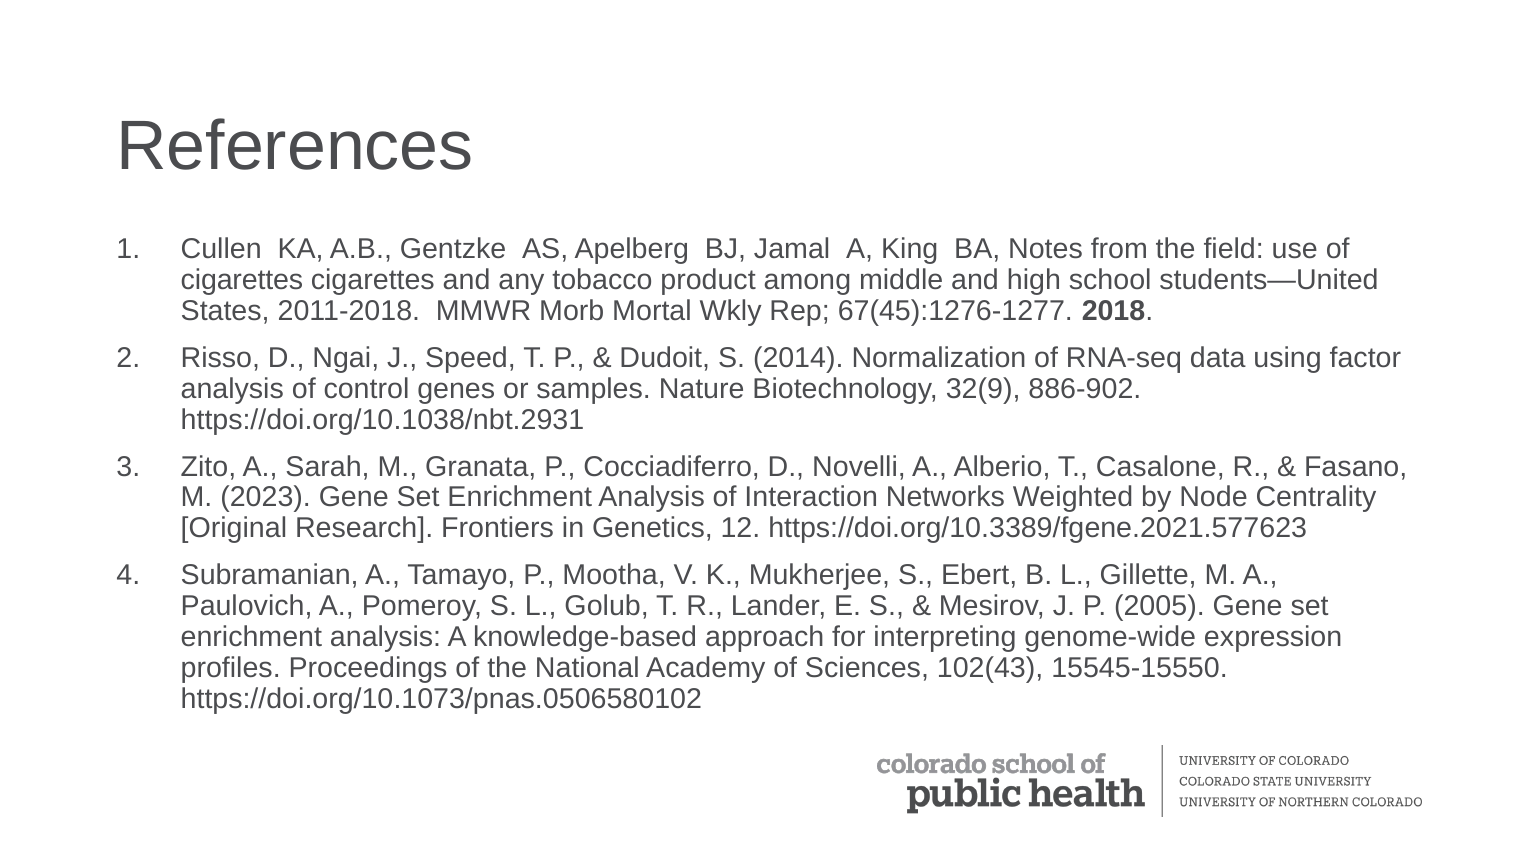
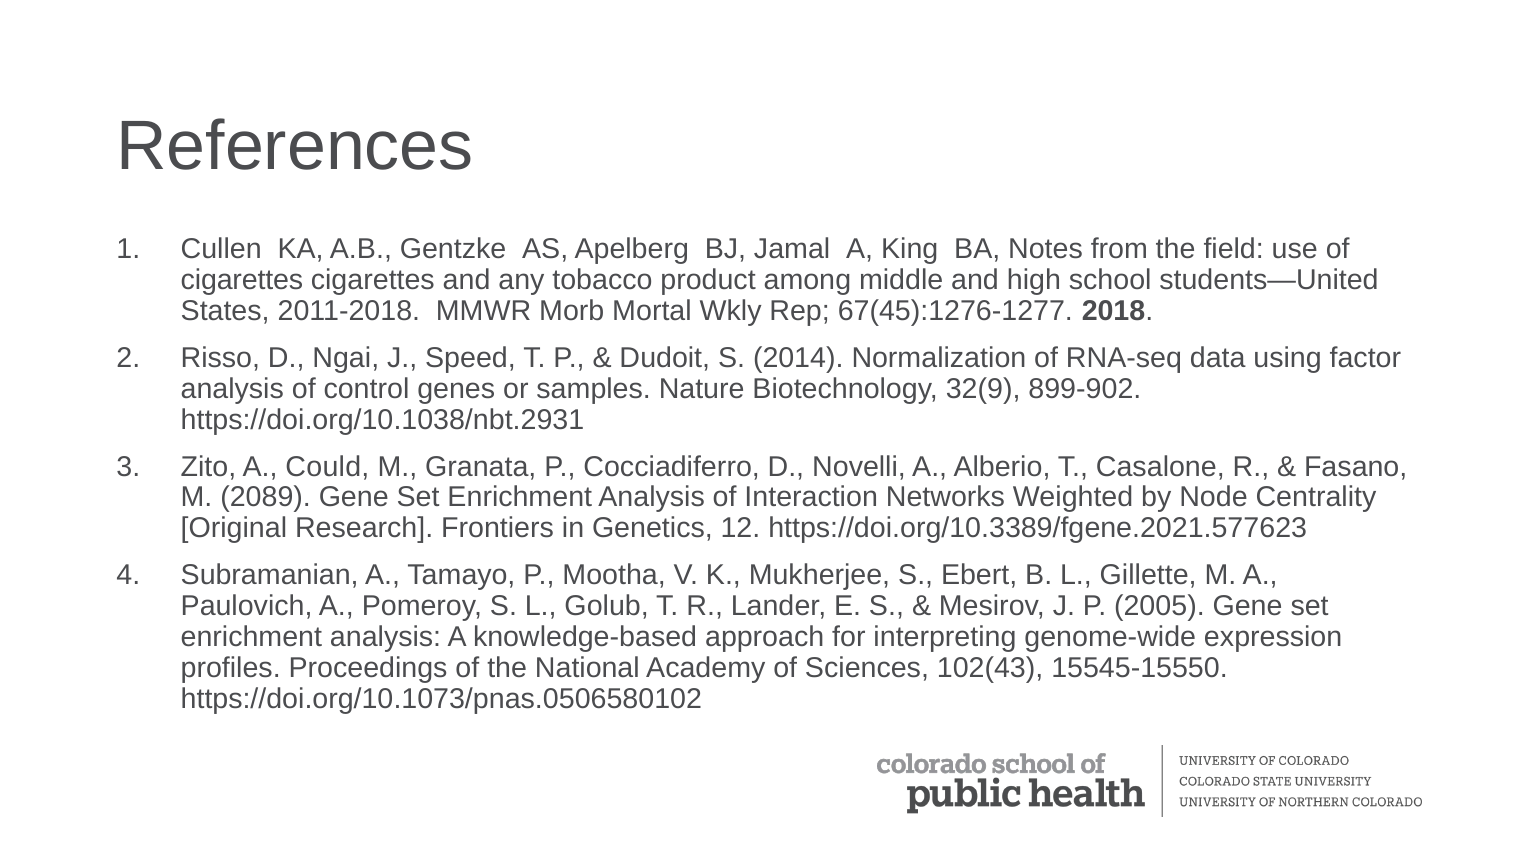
886-902: 886-902 -> 899-902
Sarah: Sarah -> Could
2023: 2023 -> 2089
